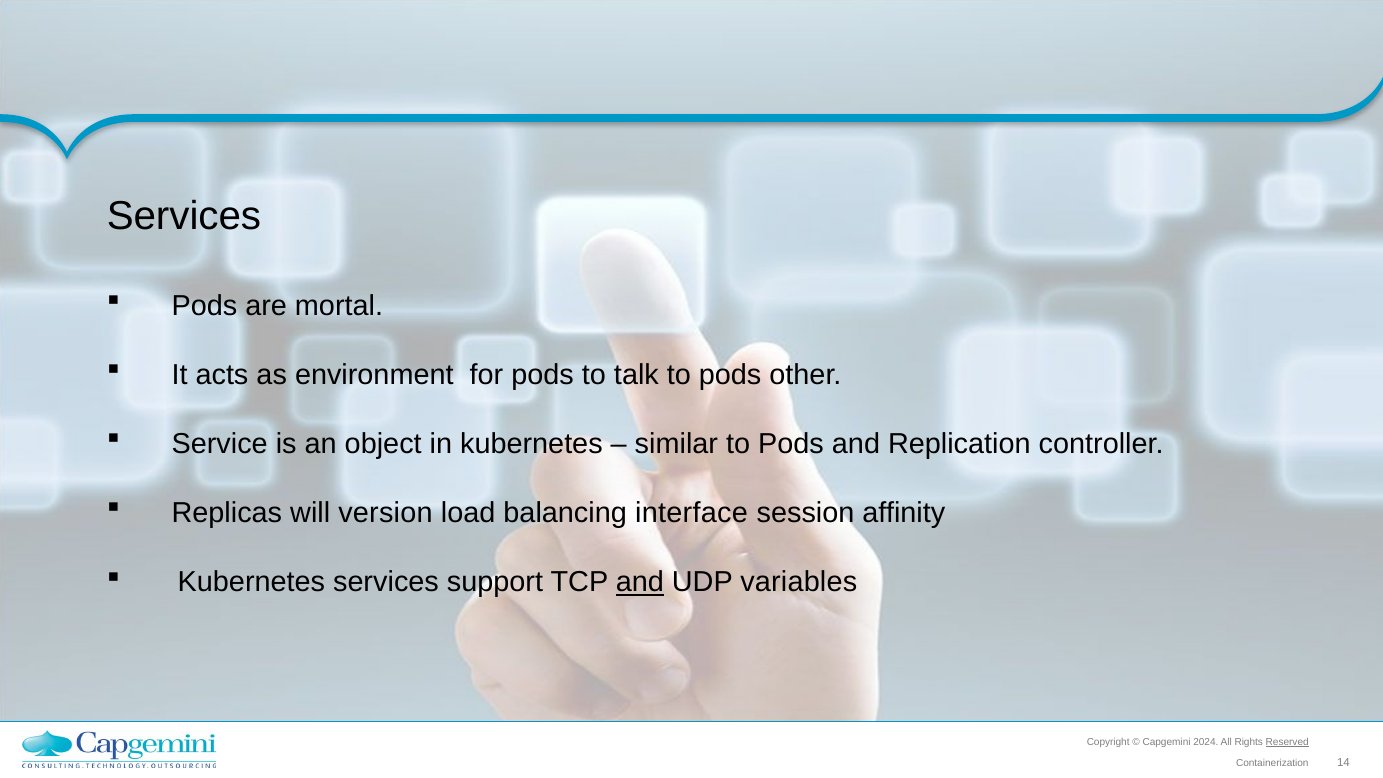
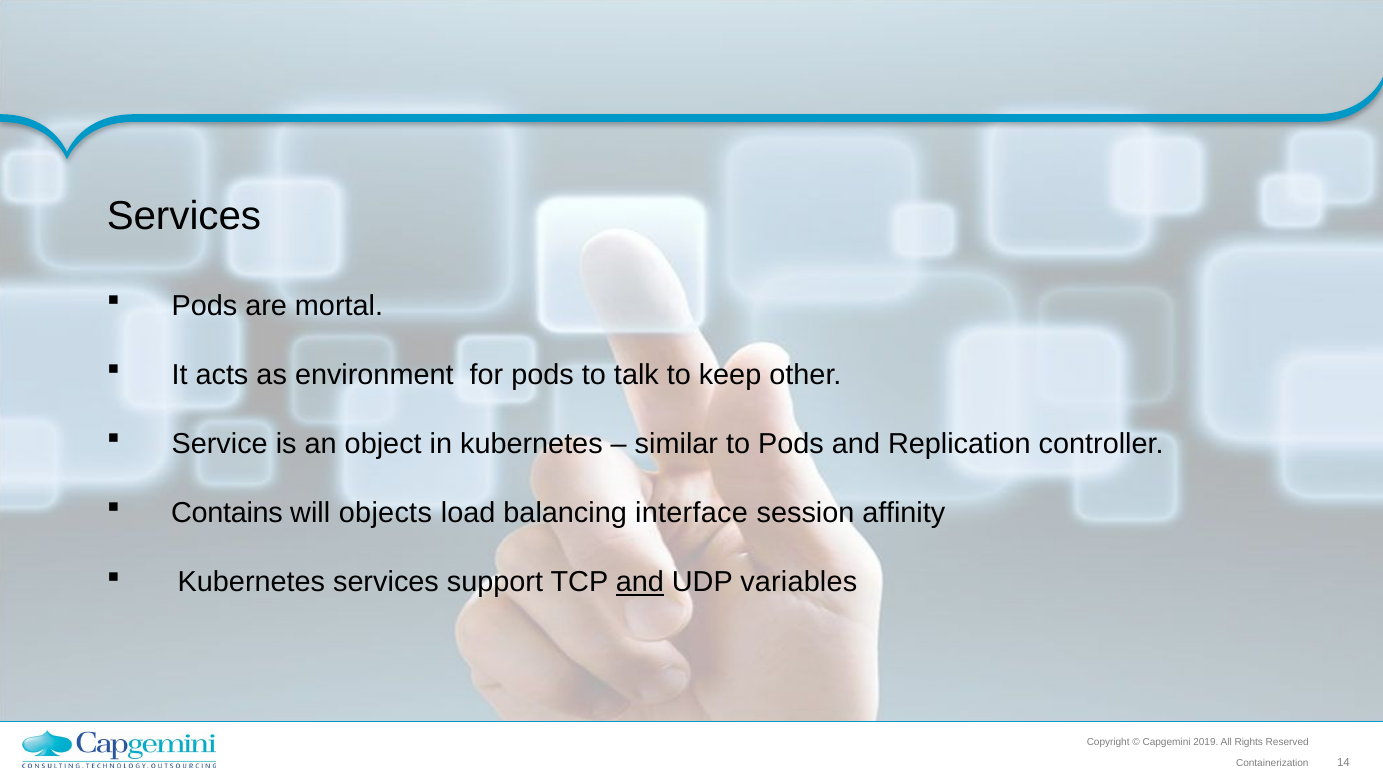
talk to pods: pods -> keep
Replicas: Replicas -> Contains
version: version -> objects
2024: 2024 -> 2019
Reserved underline: present -> none
